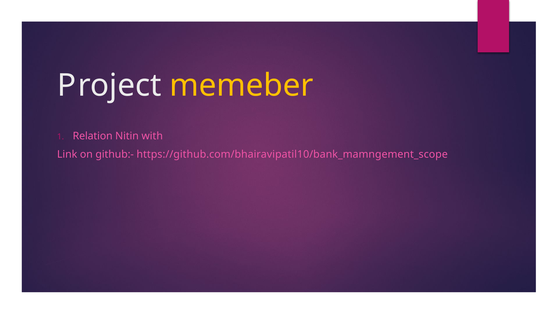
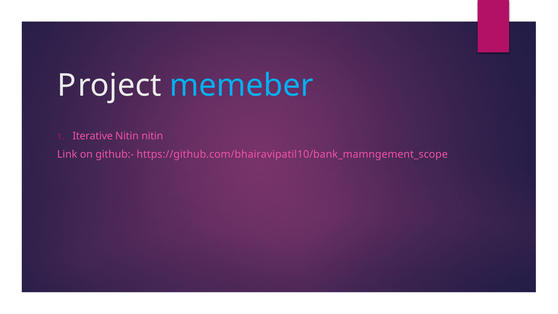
memeber colour: yellow -> light blue
Relation: Relation -> Iterative
Nitin with: with -> nitin
